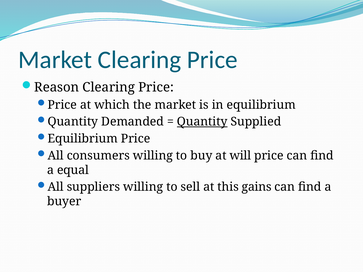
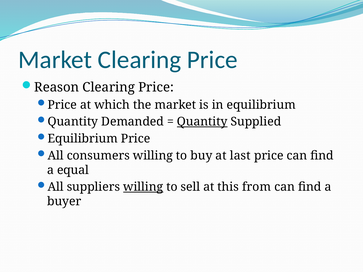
will: will -> last
willing at (143, 187) underline: none -> present
gains: gains -> from
